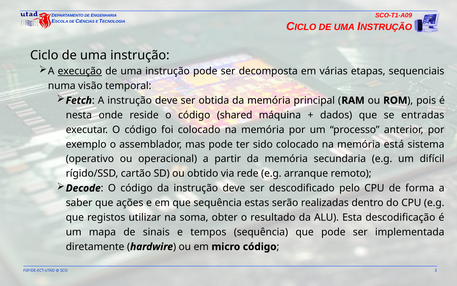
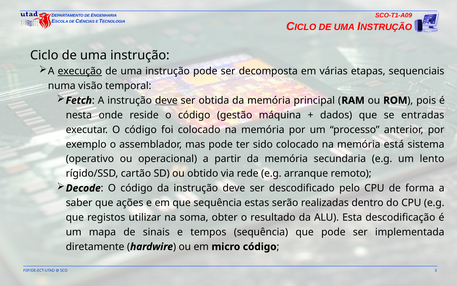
deve at (166, 100) underline: none -> present
shared: shared -> gestão
difícil: difícil -> lento
